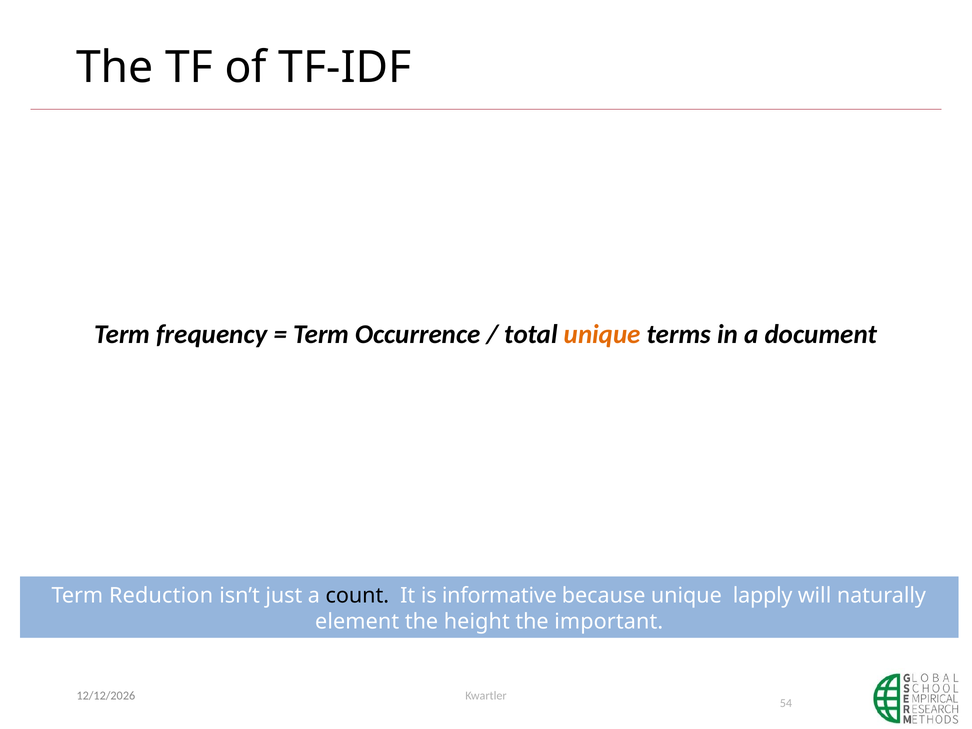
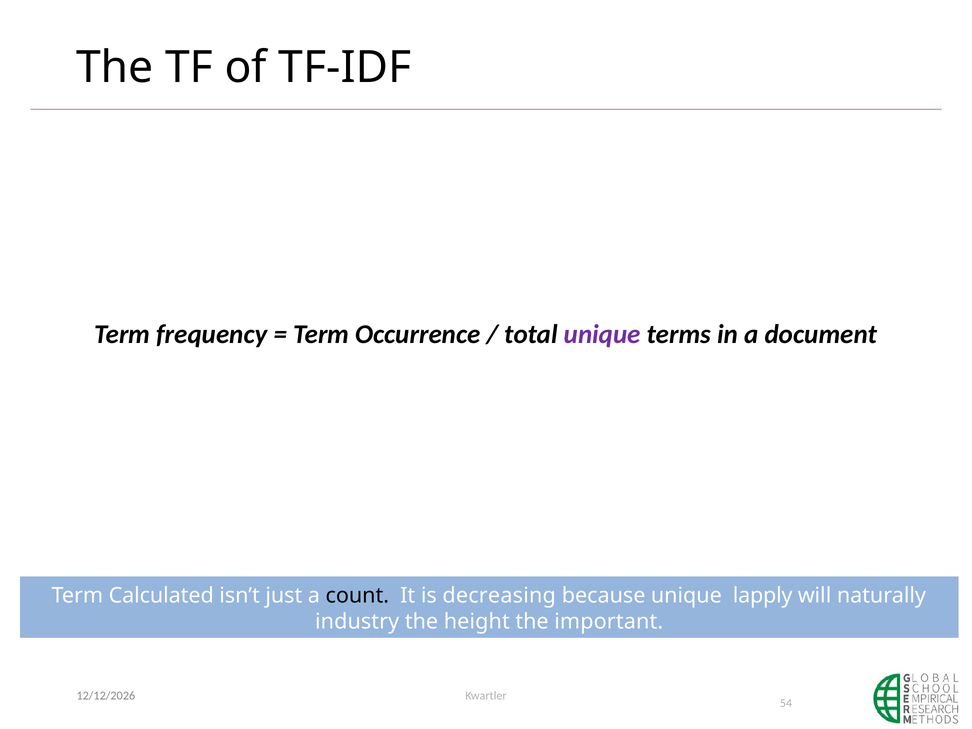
unique at (602, 335) colour: orange -> purple
Reduction: Reduction -> Calculated
informative: informative -> decreasing
element: element -> industry
